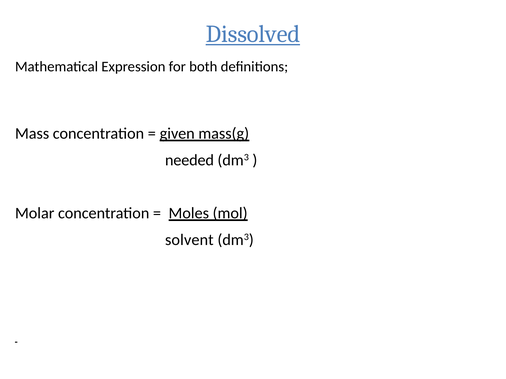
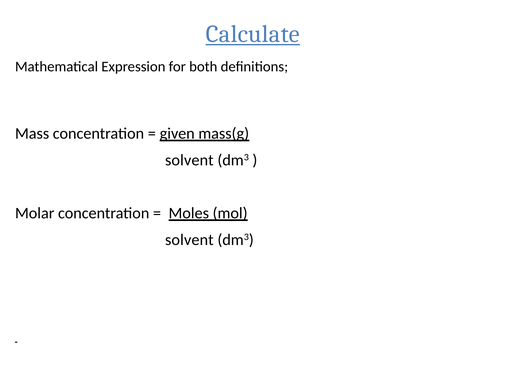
Dissolved: Dissolved -> Calculate
needed at (189, 160): needed -> solvent
